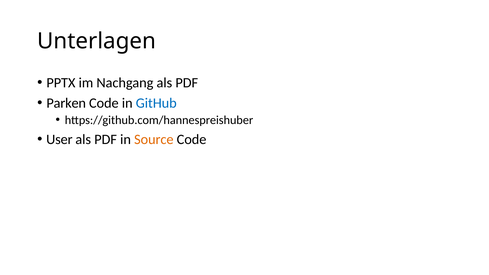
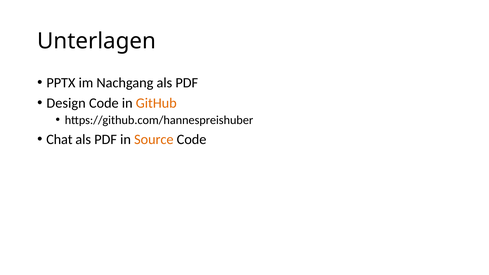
Parken: Parken -> Design
GitHub colour: blue -> orange
User: User -> Chat
